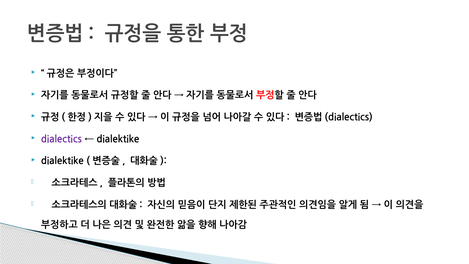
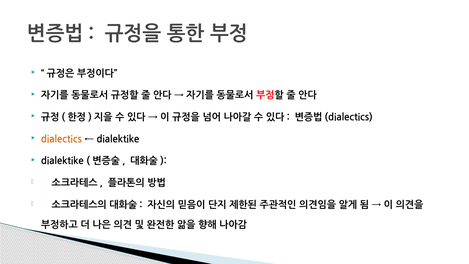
dialectics colour: purple -> orange
